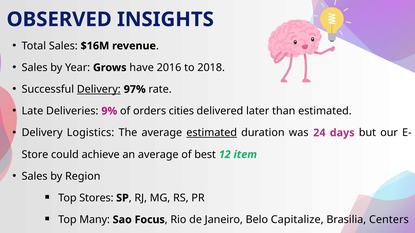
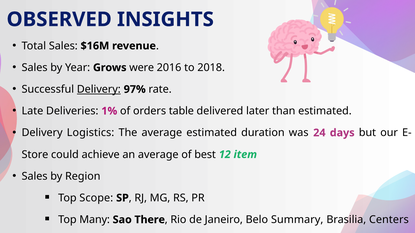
have: have -> were
9%: 9% -> 1%
cities: cities -> table
estimated at (212, 133) underline: present -> none
Stores: Stores -> Scope
Focus: Focus -> There
Capitalize: Capitalize -> Summary
